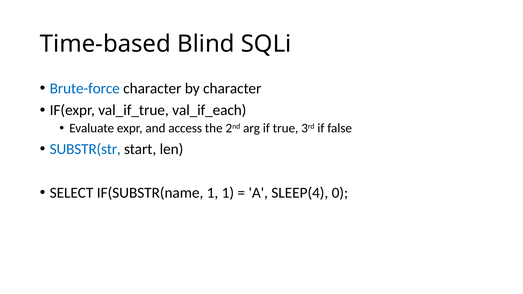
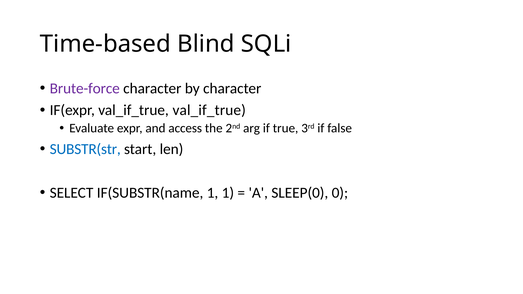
Brute-force colour: blue -> purple
val_if_true val_if_each: val_if_each -> val_if_true
SLEEP(4: SLEEP(4 -> SLEEP(0
